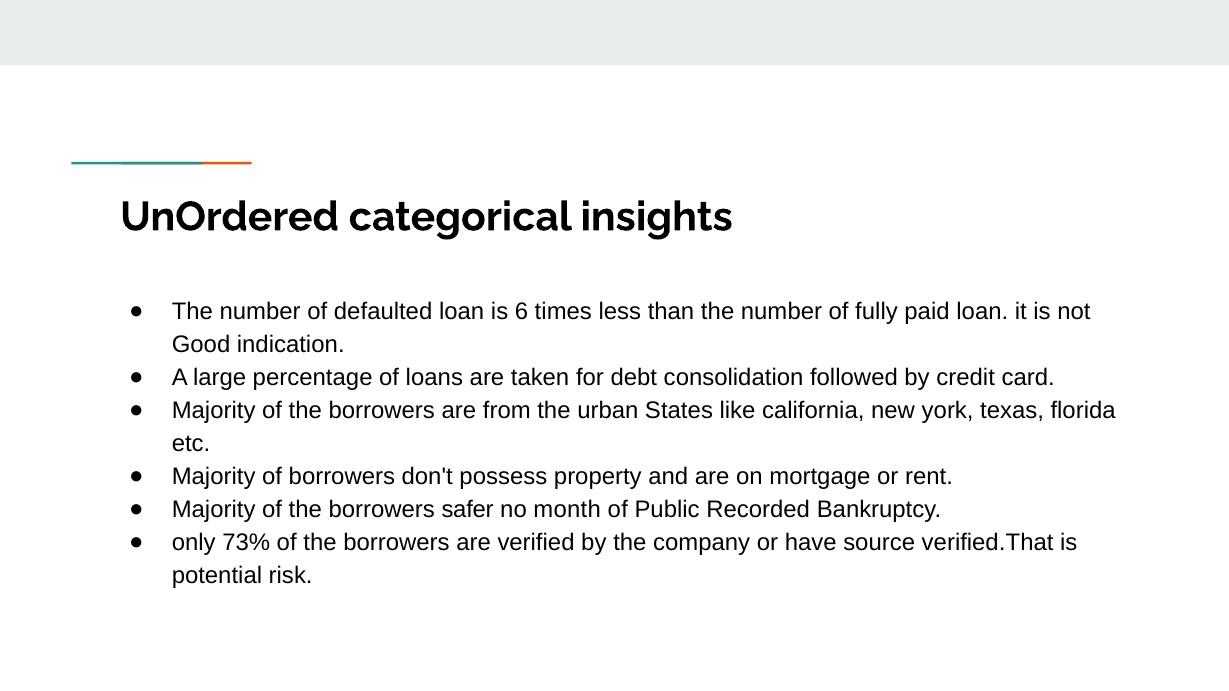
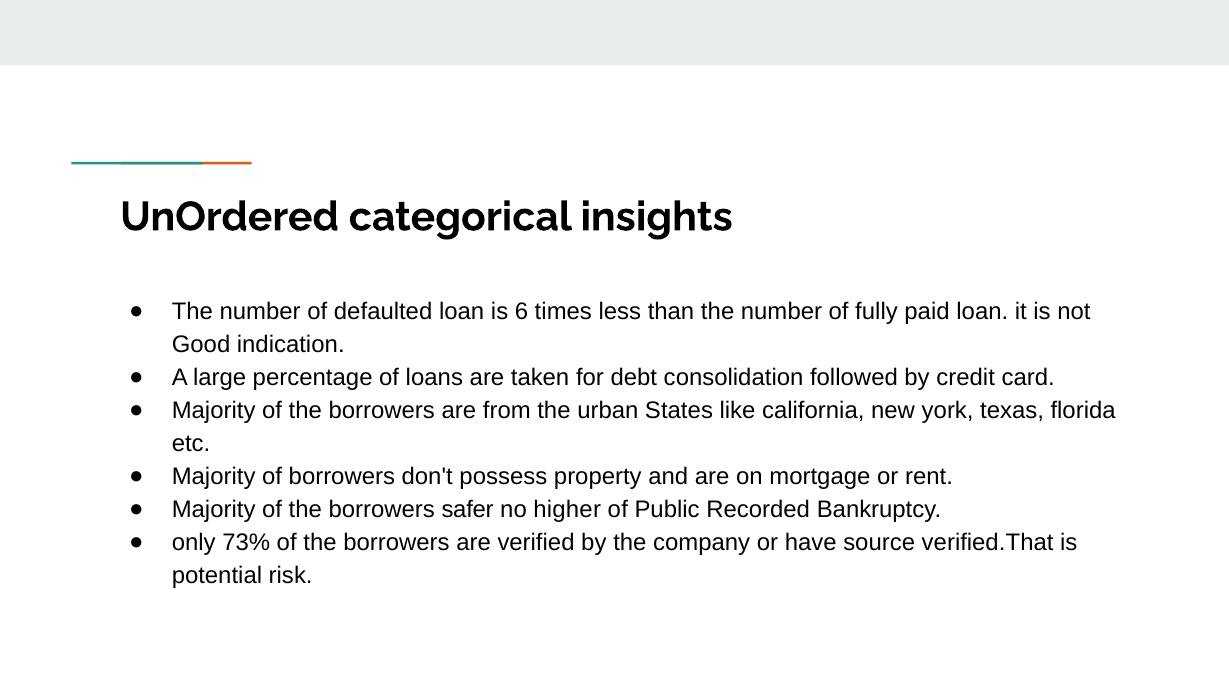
month: month -> higher
